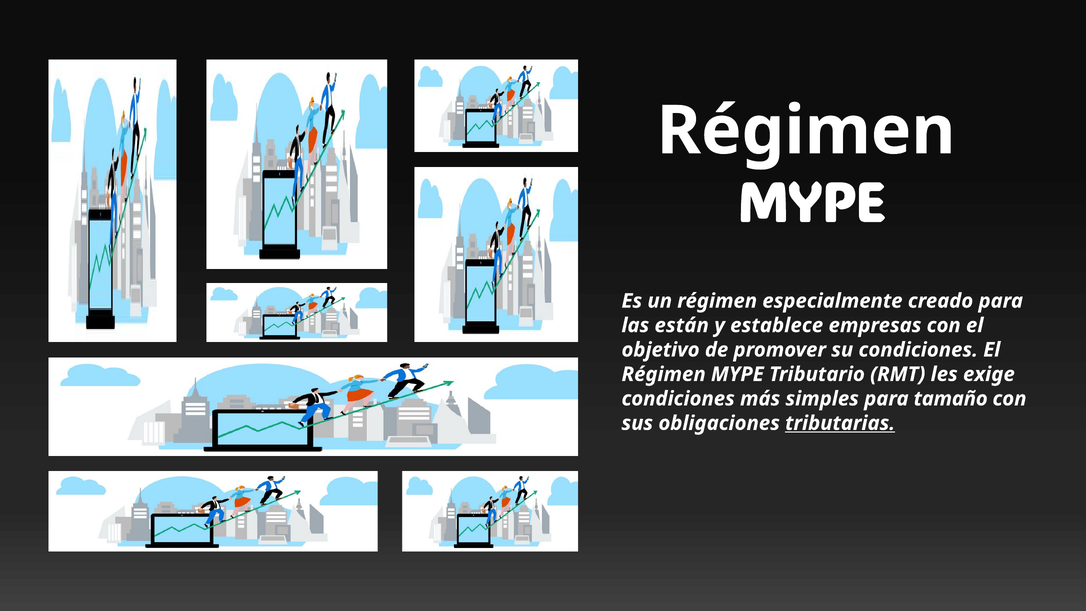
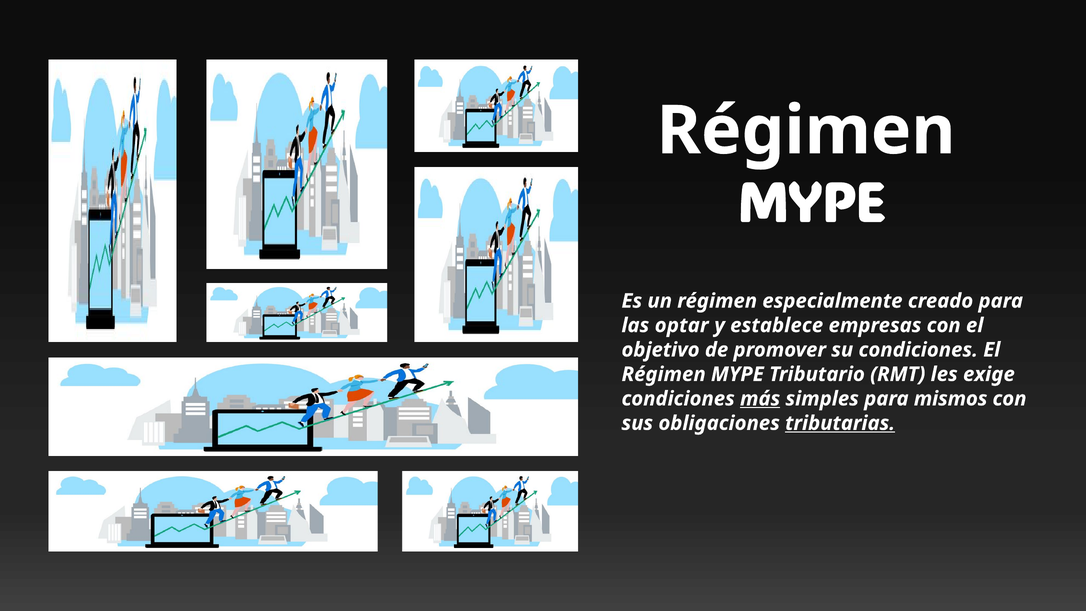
están: están -> optar
más underline: none -> present
tamaño: tamaño -> mismos
